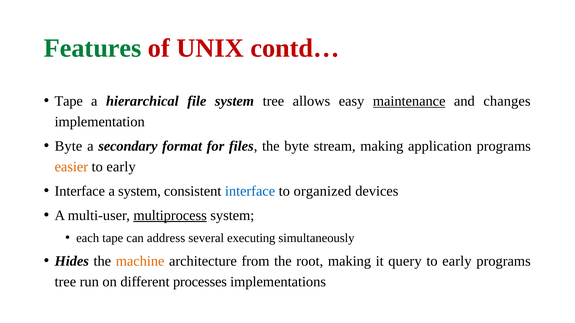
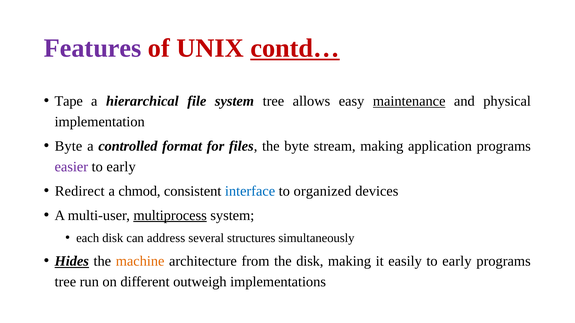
Features colour: green -> purple
contd… underline: none -> present
changes: changes -> physical
secondary: secondary -> controlled
easier colour: orange -> purple
Interface at (80, 191): Interface -> Redirect
a system: system -> chmod
each tape: tape -> disk
executing: executing -> structures
Hides underline: none -> present
the root: root -> disk
query: query -> easily
processes: processes -> outweigh
